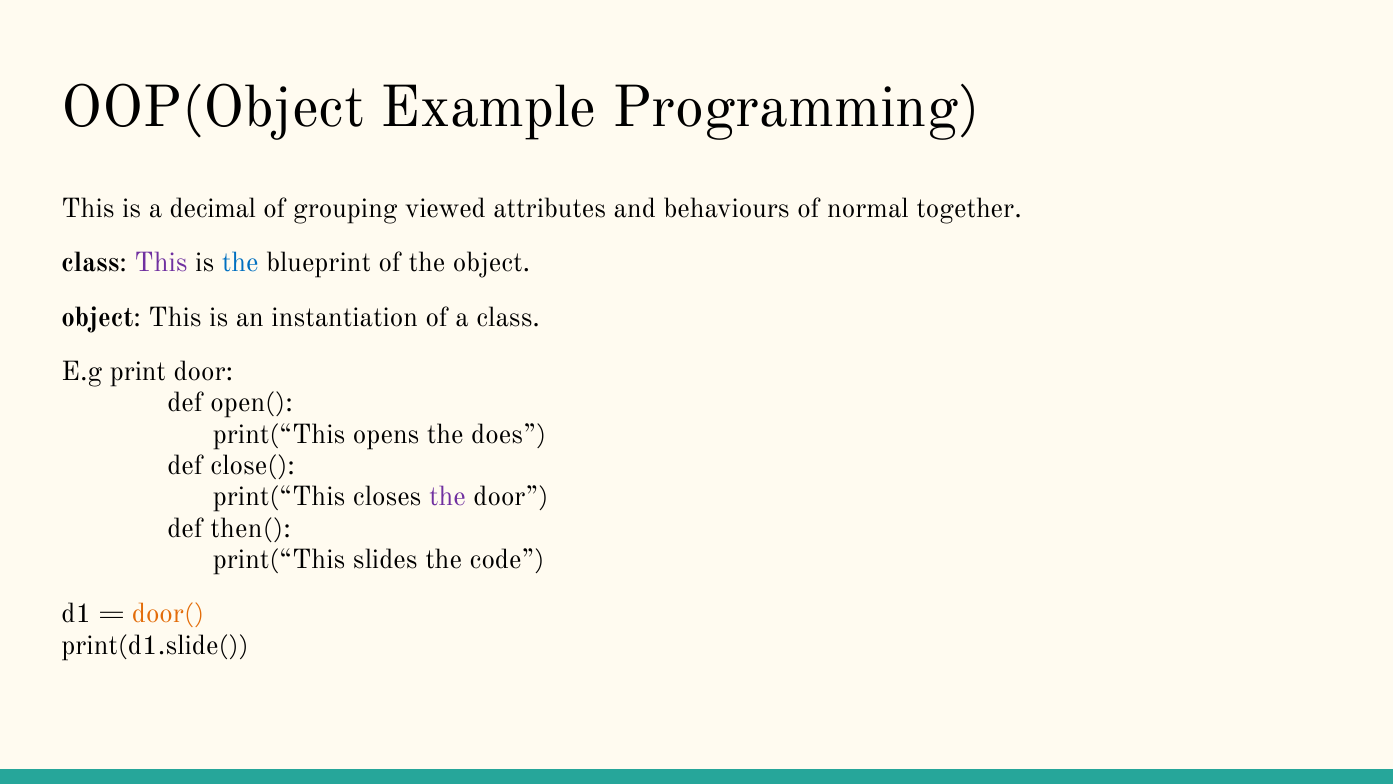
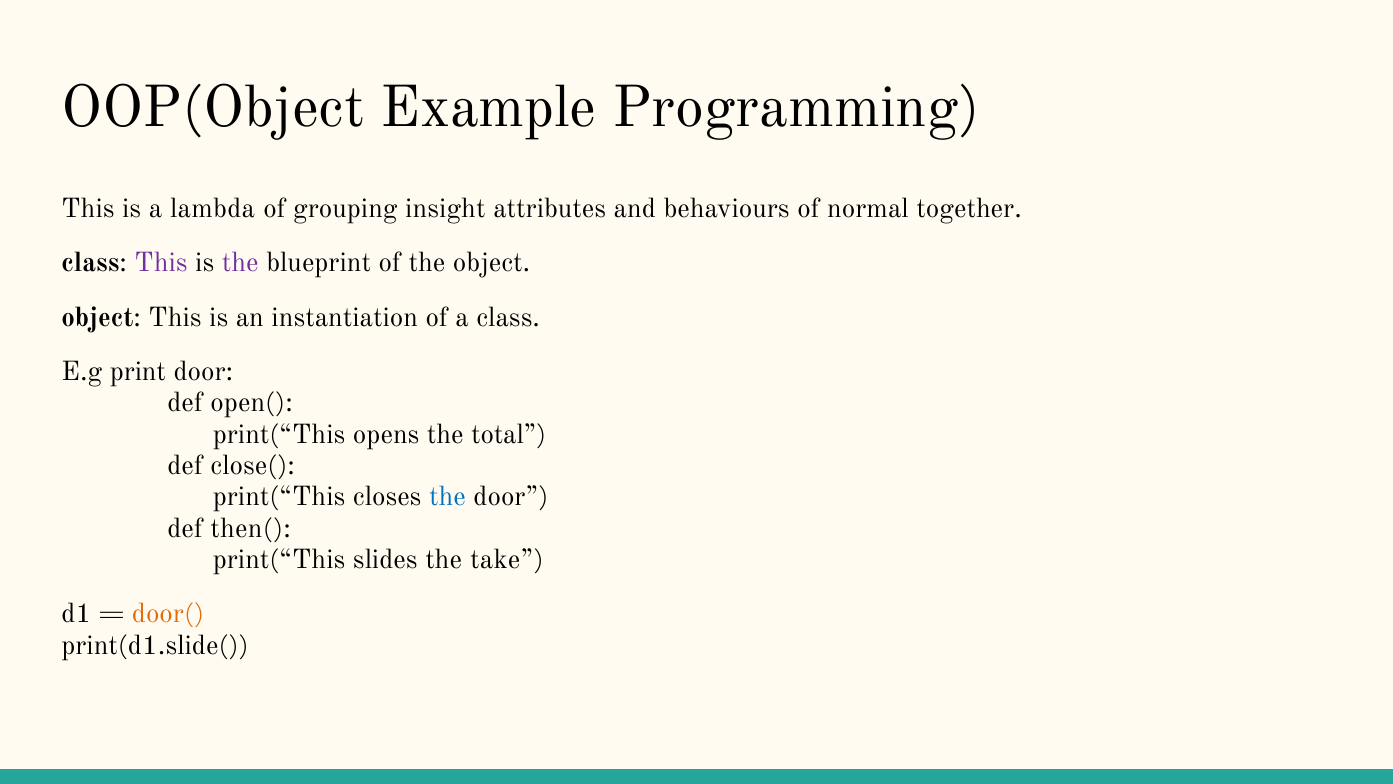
decimal: decimal -> lambda
viewed: viewed -> insight
the at (240, 263) colour: blue -> purple
does: does -> total
the at (447, 497) colour: purple -> blue
code: code -> take
